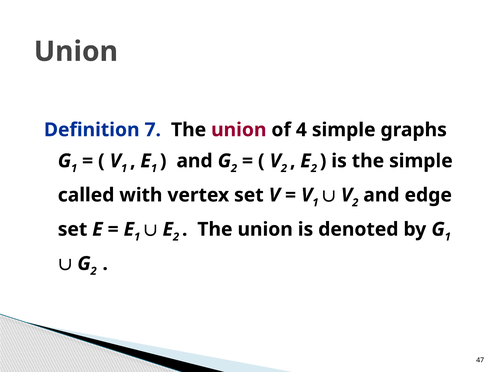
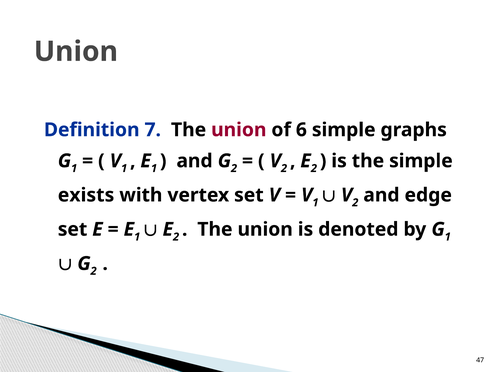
4: 4 -> 6
called: called -> exists
